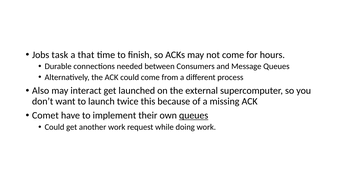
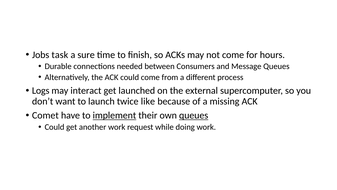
that: that -> sure
Also: Also -> Logs
this: this -> like
implement underline: none -> present
